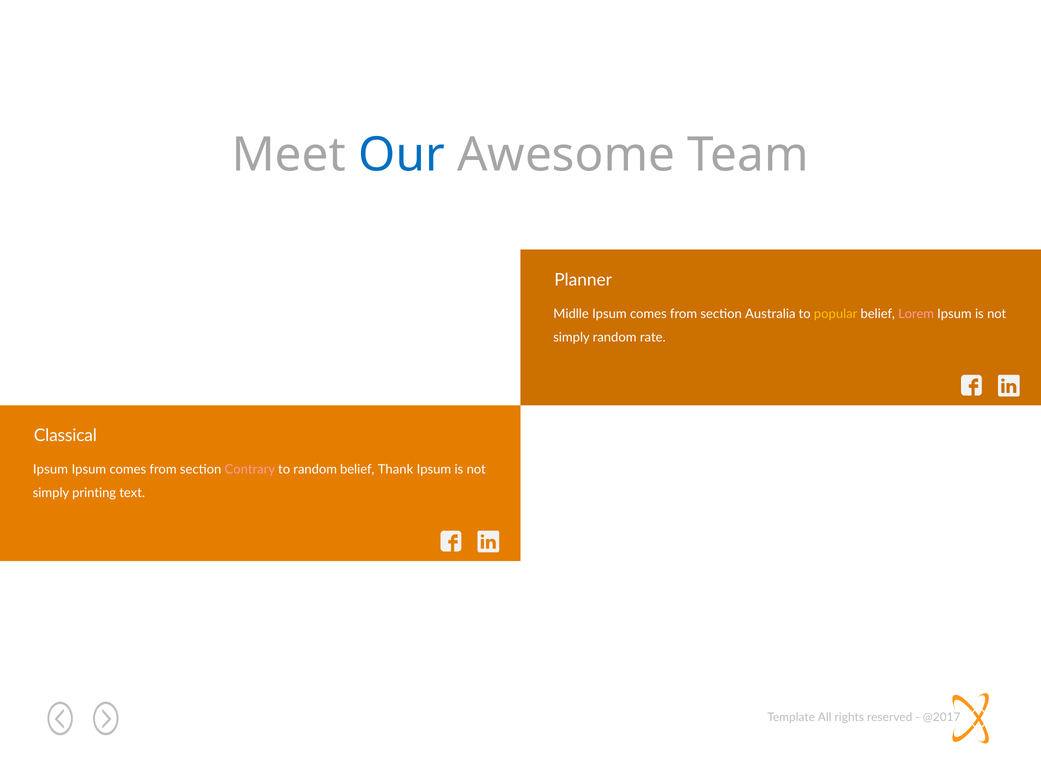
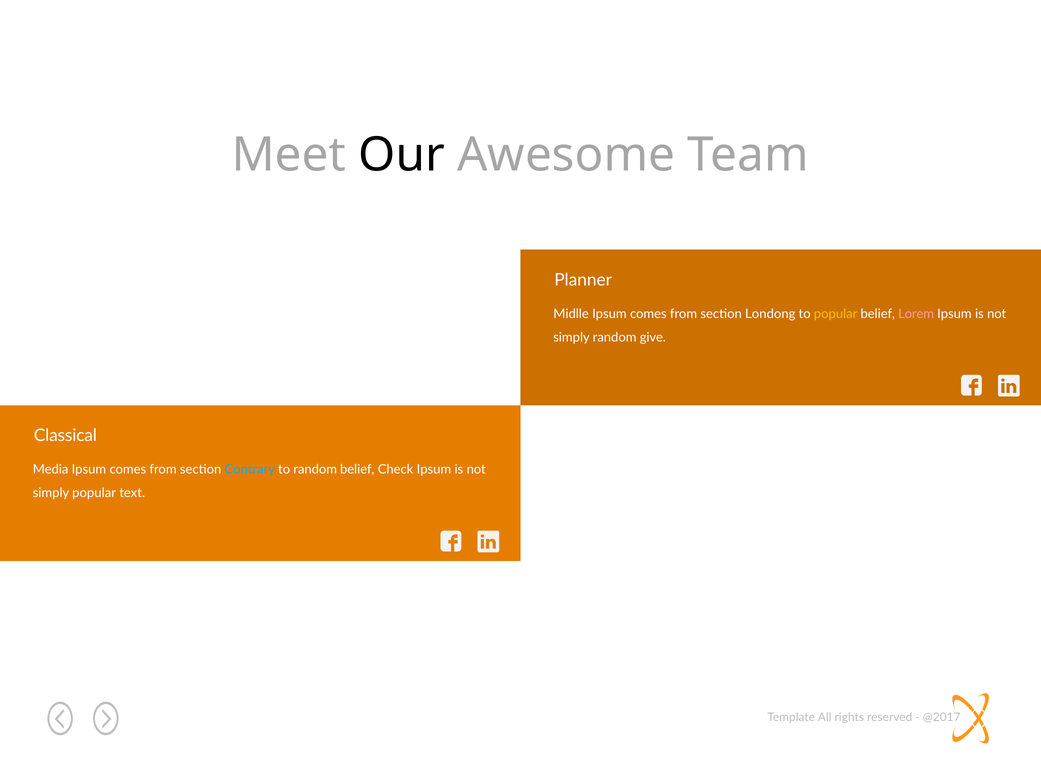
Our colour: blue -> black
Australia: Australia -> Londong
rate: rate -> give
Ipsum at (50, 469): Ipsum -> Media
Contrary colour: pink -> light blue
Thank: Thank -> Check
simply printing: printing -> popular
